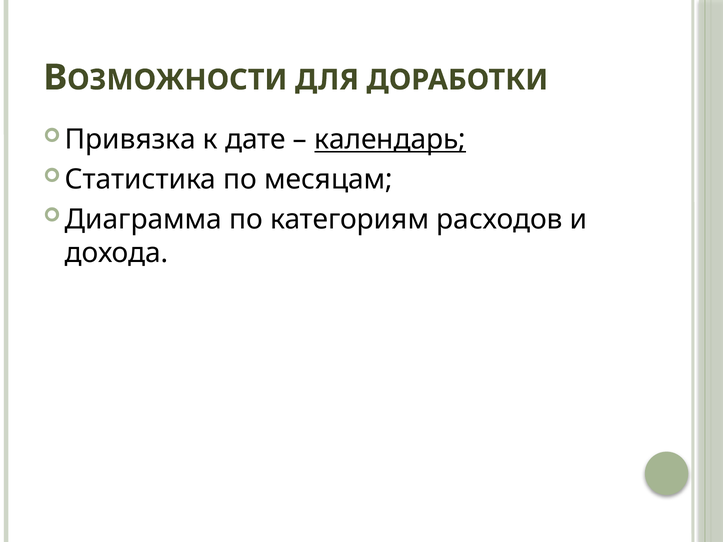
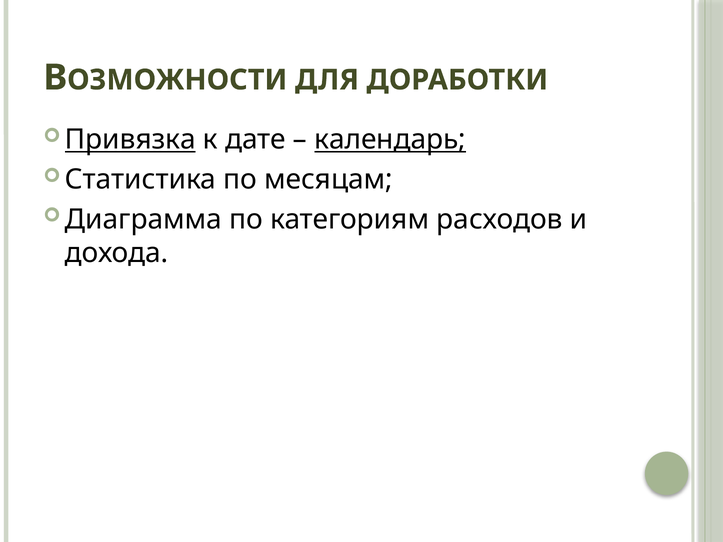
Привязка underline: none -> present
